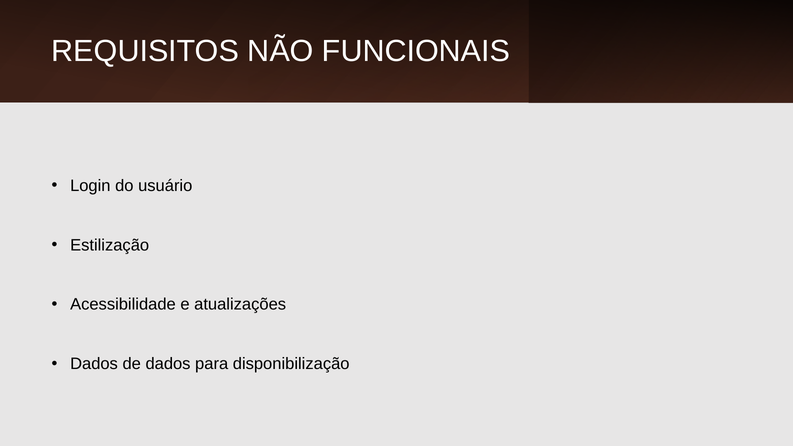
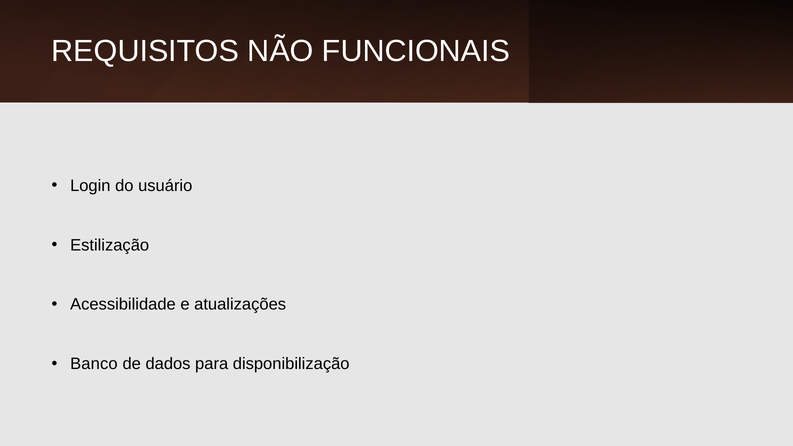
Dados at (94, 364): Dados -> Banco
